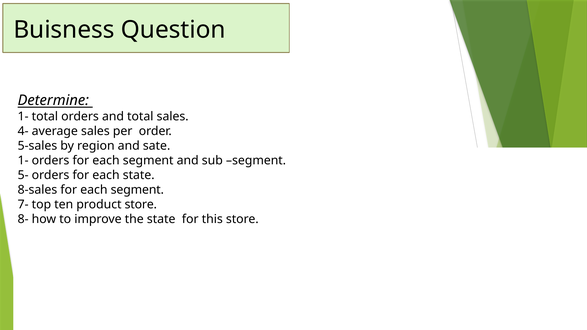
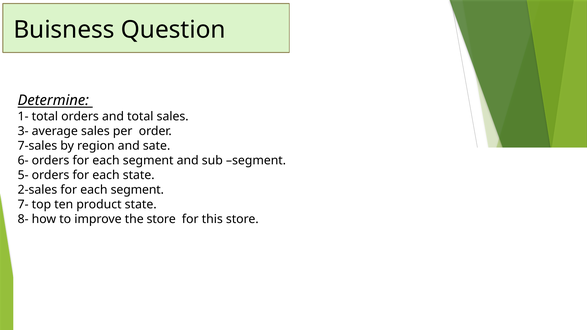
4-: 4- -> 3-
5-sales: 5-sales -> 7-sales
1- at (23, 161): 1- -> 6-
8-sales: 8-sales -> 2-sales
product store: store -> state
the state: state -> store
